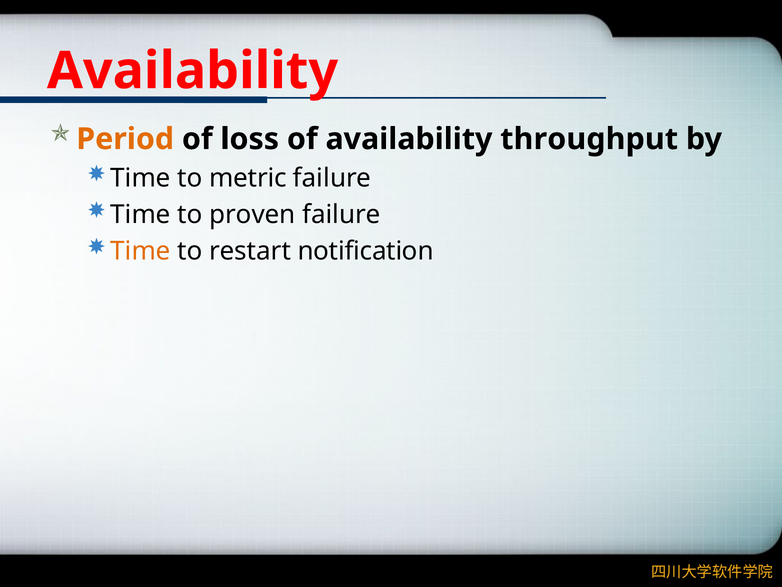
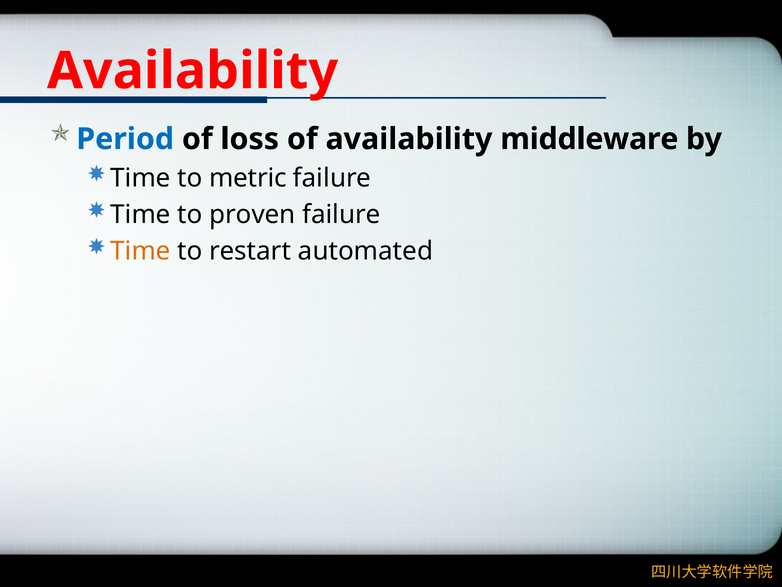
Period colour: orange -> blue
throughput: throughput -> middleware
notification: notification -> automated
